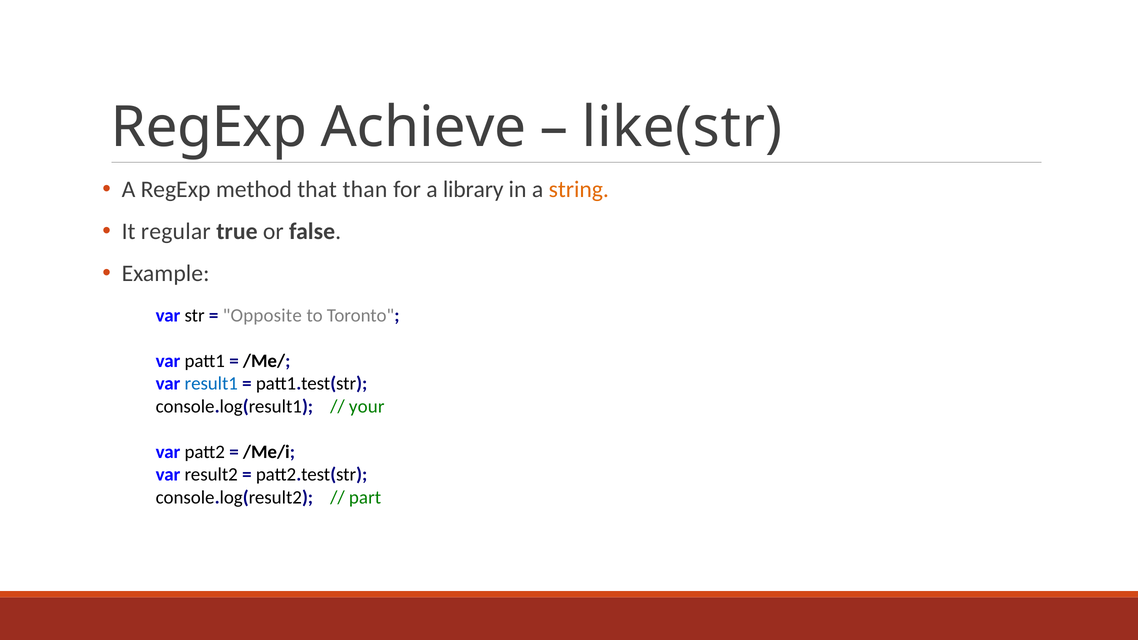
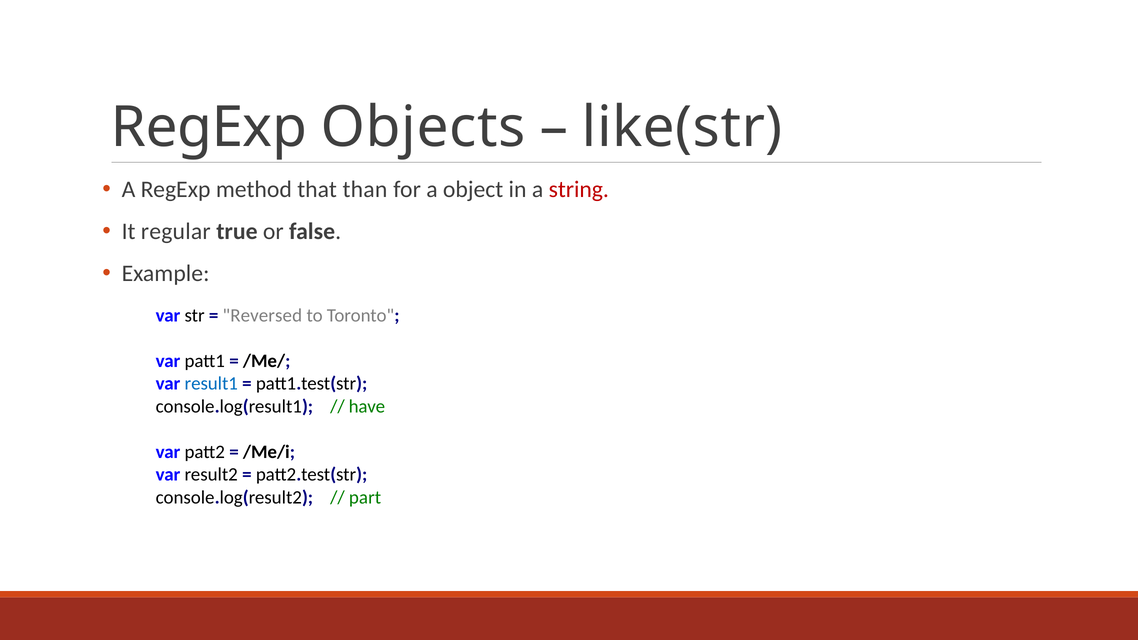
Achieve: Achieve -> Objects
library: library -> object
string colour: orange -> red
Opposite: Opposite -> Reversed
your: your -> have
